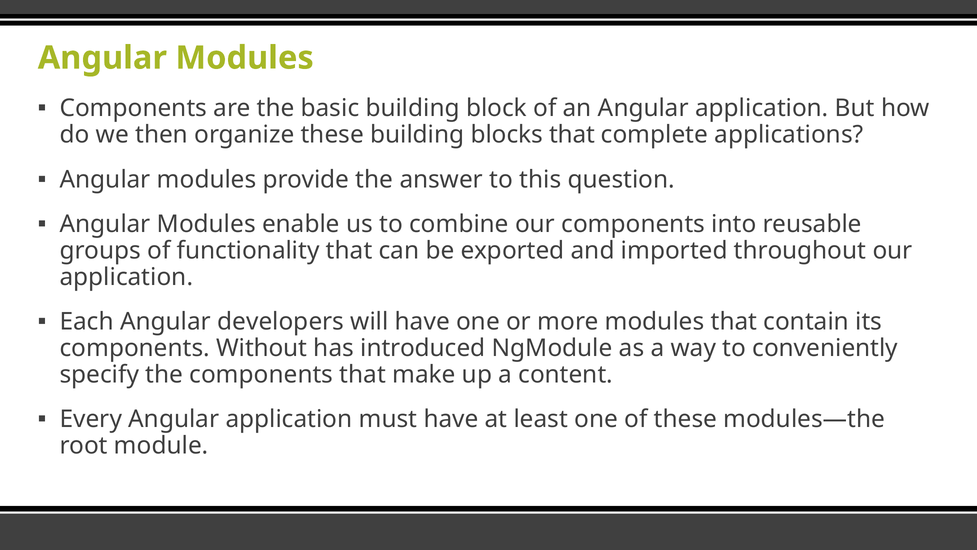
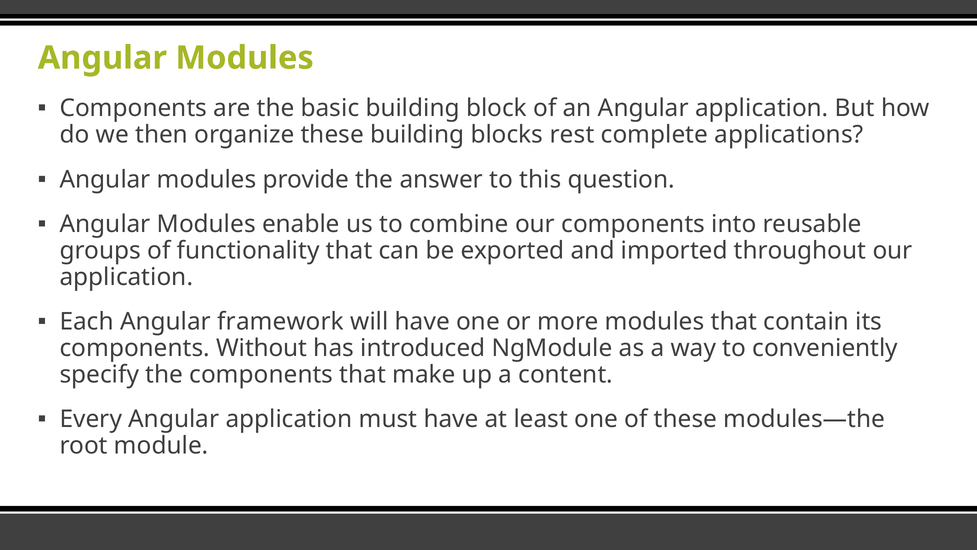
blocks that: that -> rest
developers: developers -> framework
